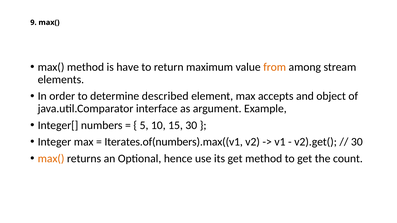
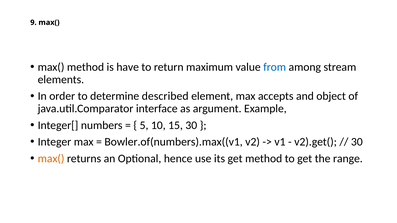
from colour: orange -> blue
Iterates.of(numbers).max((v1: Iterates.of(numbers).max((v1 -> Bowler.of(numbers).max((v1
count: count -> range
